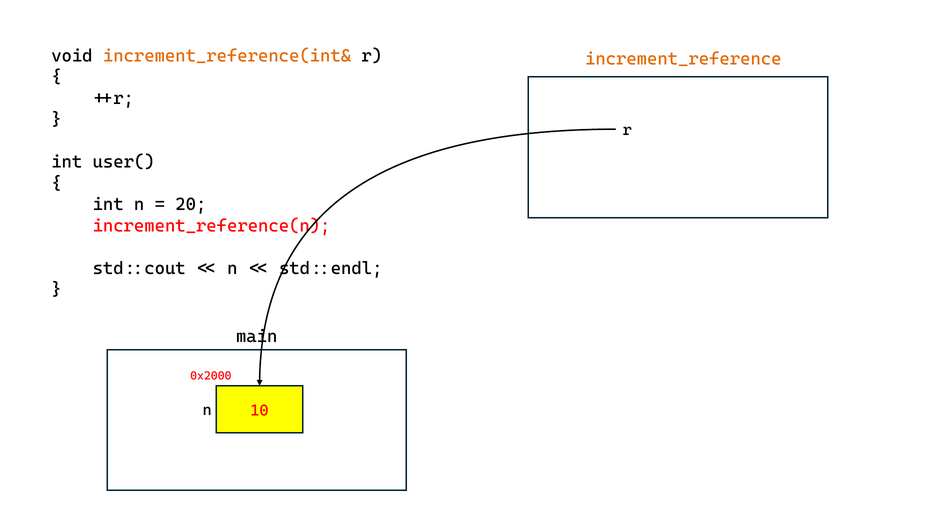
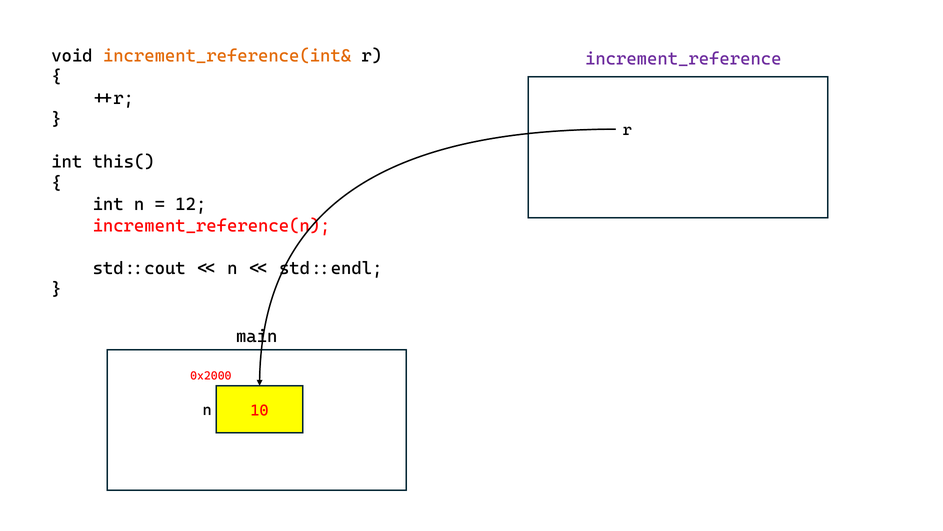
increment_reference colour: orange -> purple
user(: user( -> this(
20: 20 -> 12
